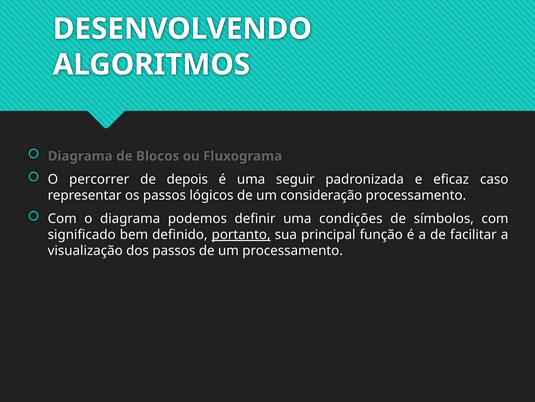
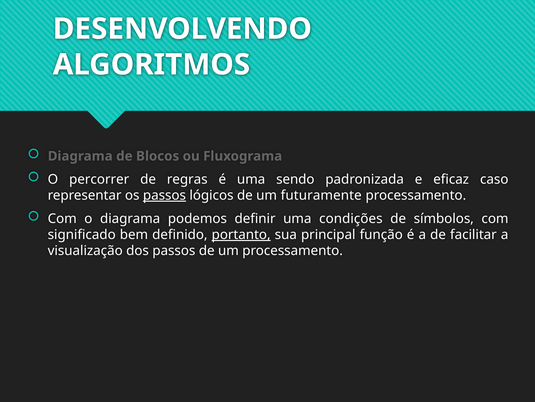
depois: depois -> regras
seguir: seguir -> sendo
passos at (164, 195) underline: none -> present
consideração: consideração -> futuramente
